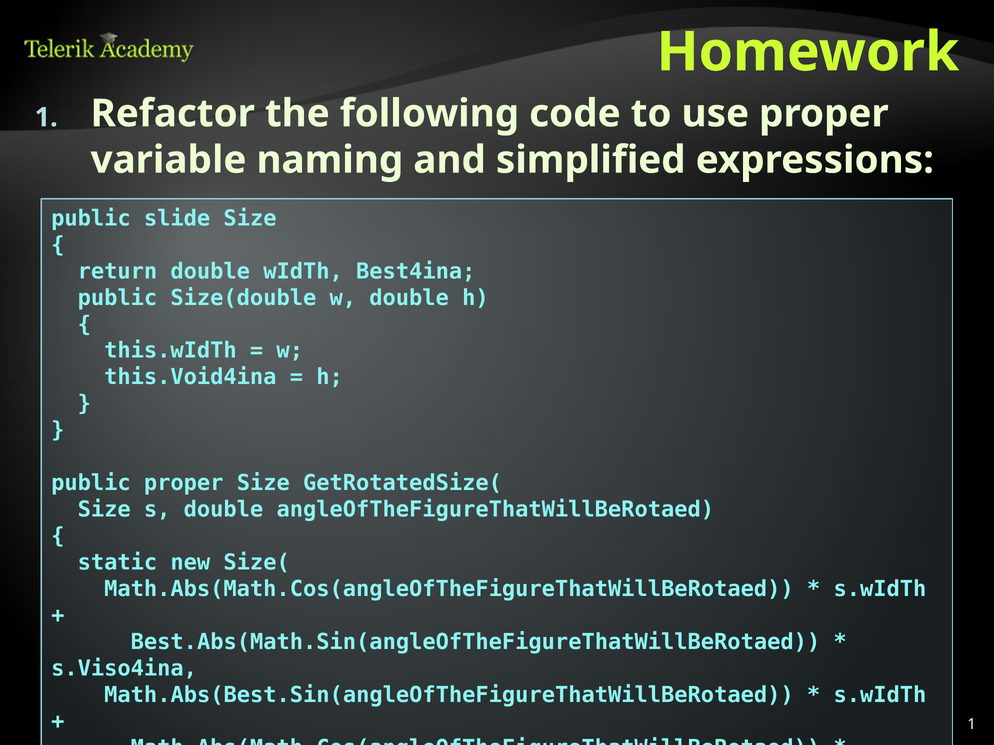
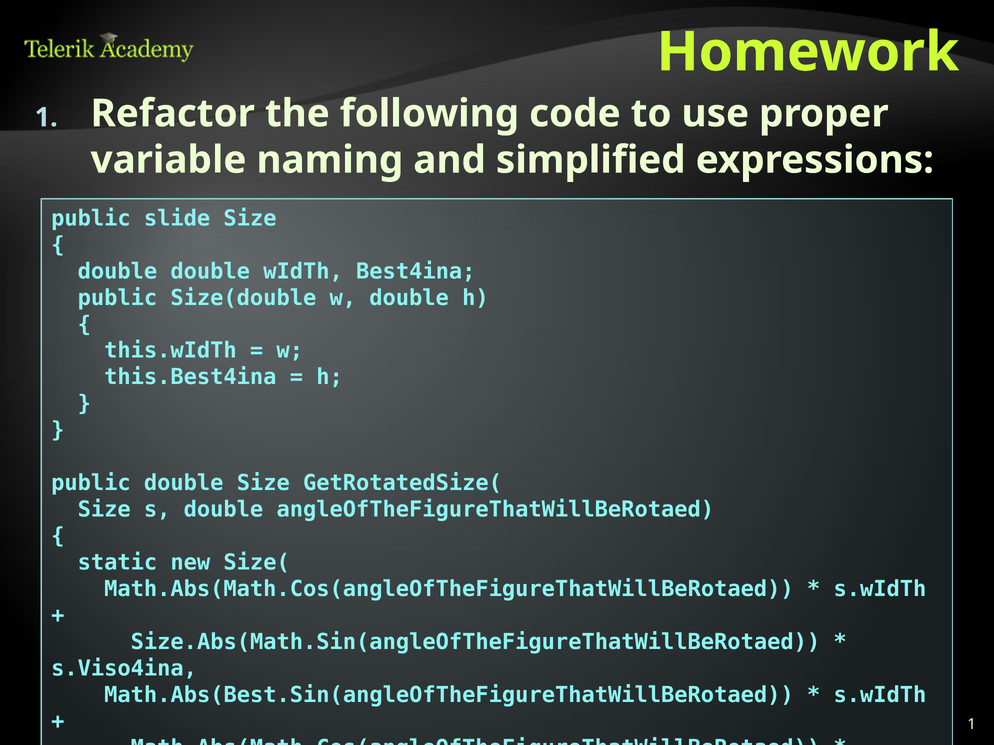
return at (117, 271): return -> double
this.Void4ina: this.Void4ina -> this.Best4ina
public proper: proper -> double
Best.Abs(Math.Sin(angleOfTheFigureThatWillBeRotaed: Best.Abs(Math.Sin(angleOfTheFigureThatWillBeRotaed -> Size.Abs(Math.Sin(angleOfTheFigureThatWillBeRotaed
